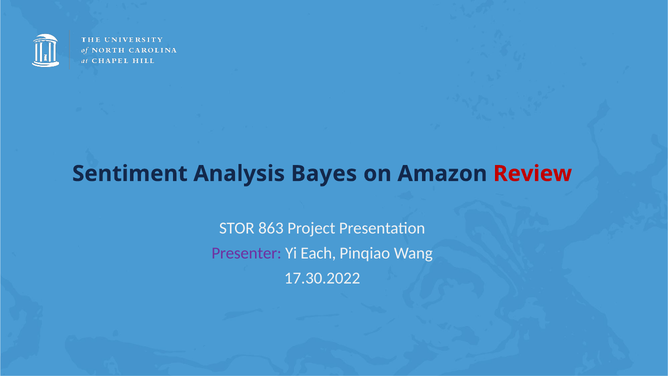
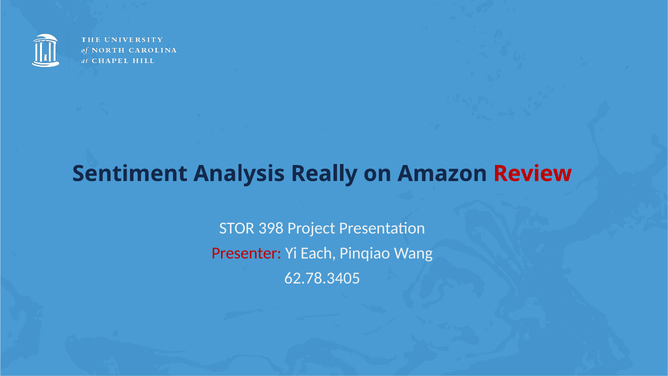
Bayes: Bayes -> Really
863: 863 -> 398
Presenter colour: purple -> red
17.30.2022: 17.30.2022 -> 62.78.3405
